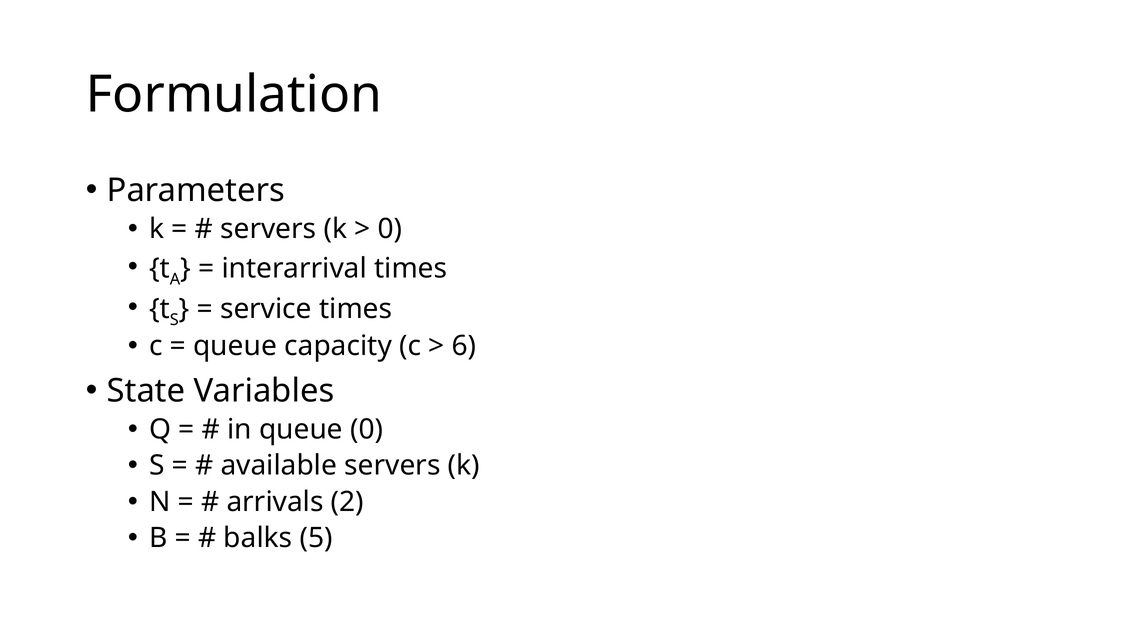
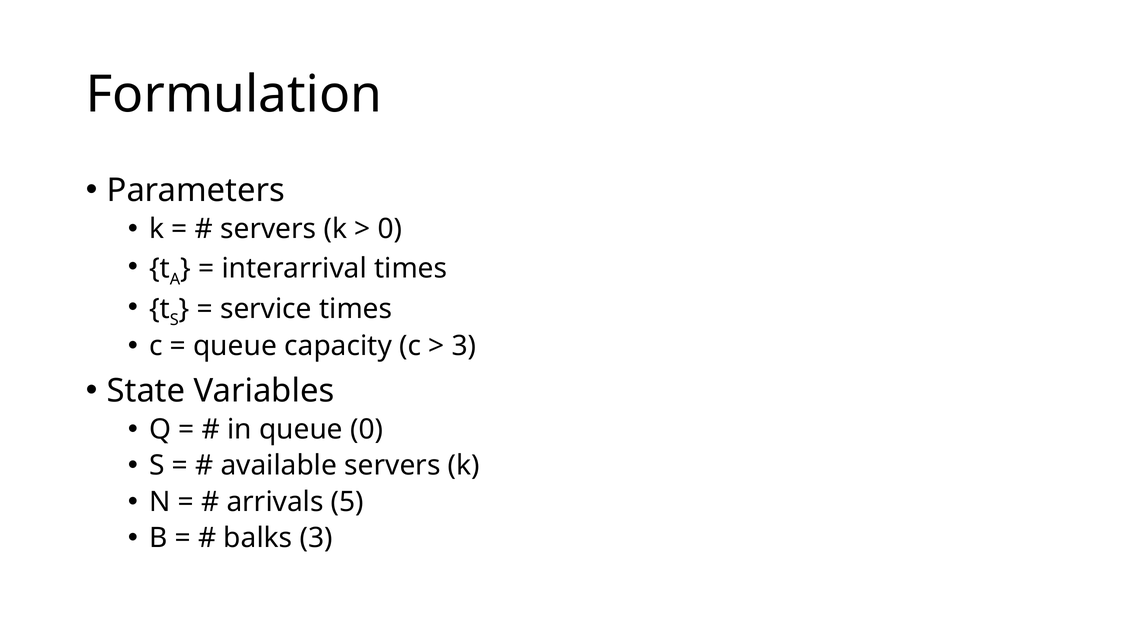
6 at (464, 346): 6 -> 3
2: 2 -> 5
balks 5: 5 -> 3
